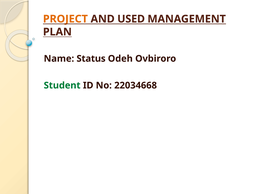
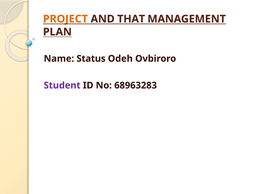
USED: USED -> THAT
Student colour: green -> purple
22034668: 22034668 -> 68963283
